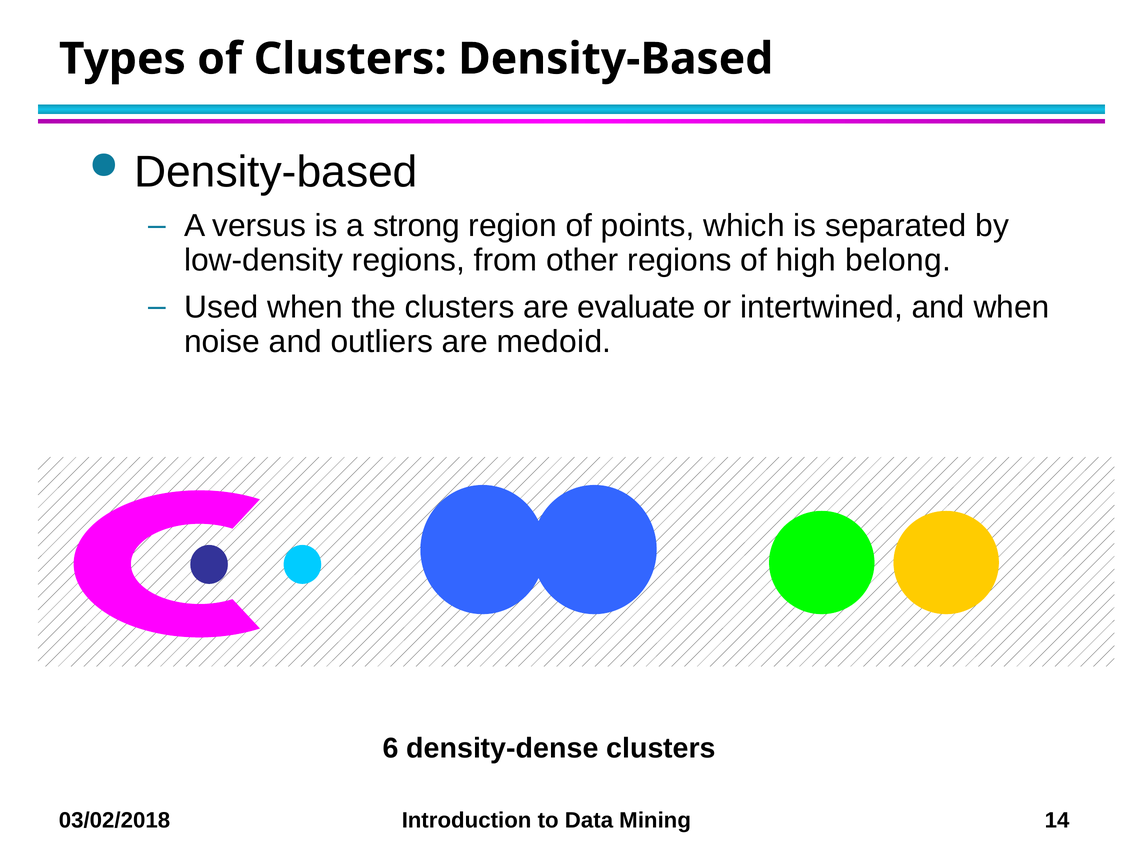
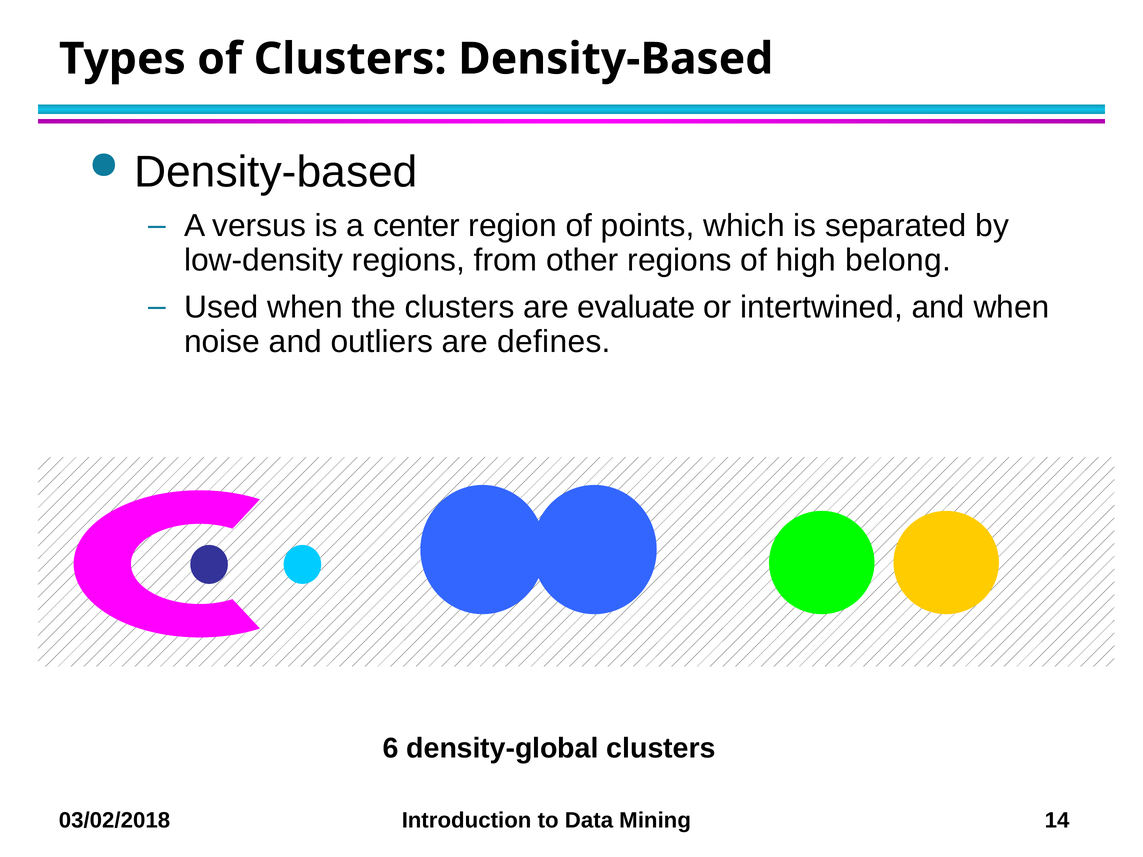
strong: strong -> center
medoid: medoid -> defines
density-dense: density-dense -> density-global
